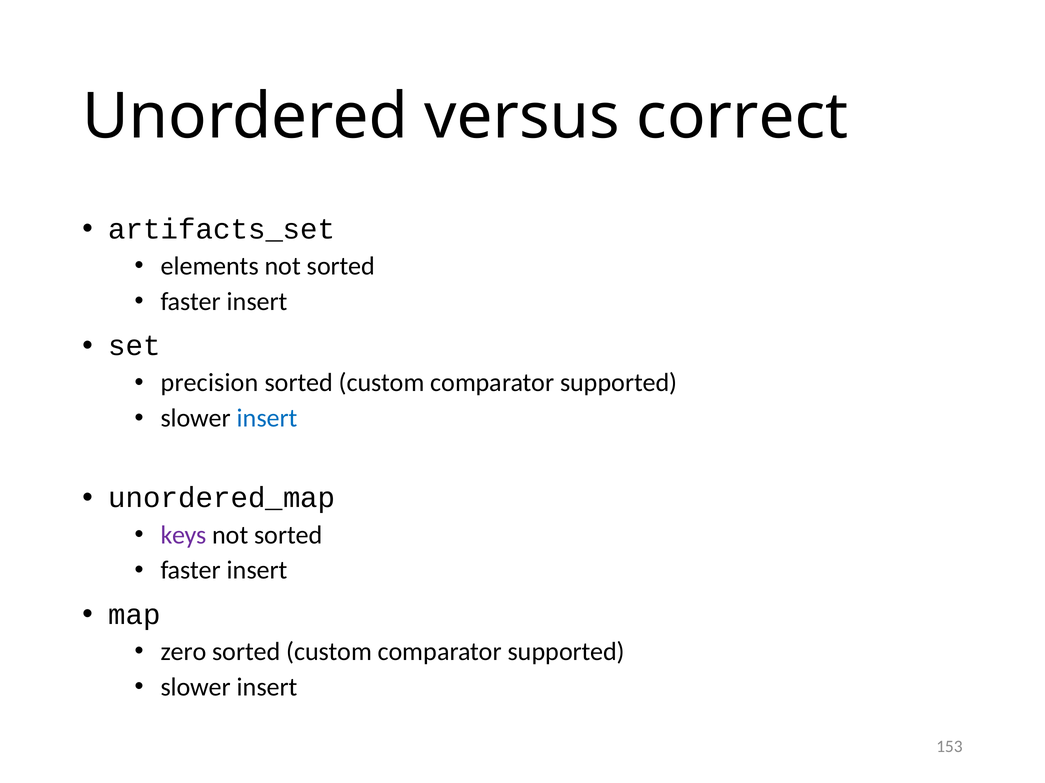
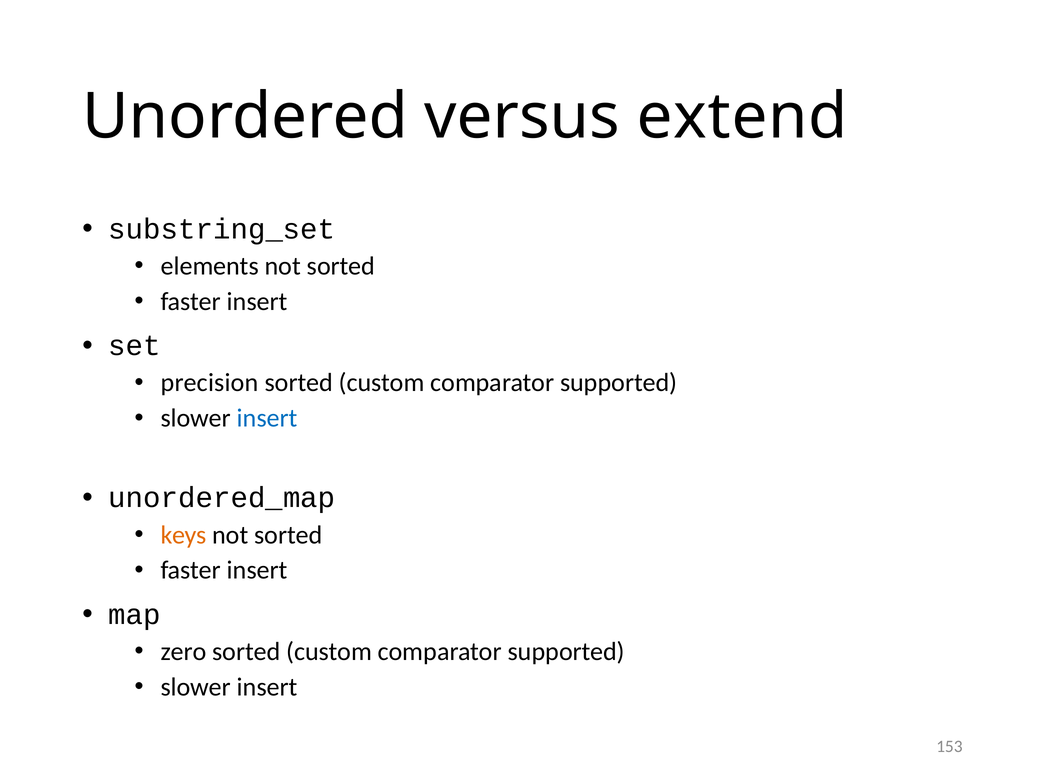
correct: correct -> extend
artifacts_set: artifacts_set -> substring_set
keys colour: purple -> orange
